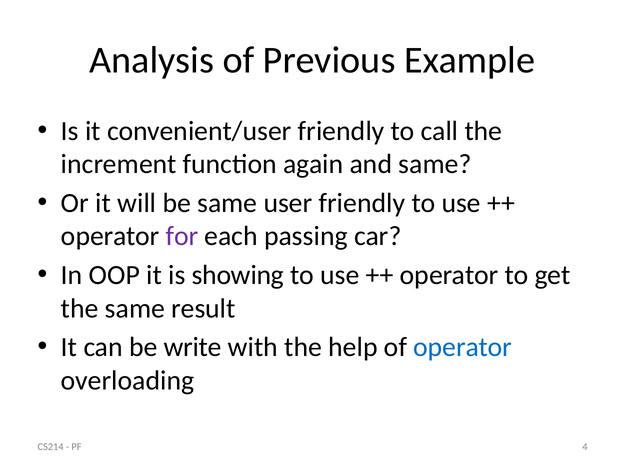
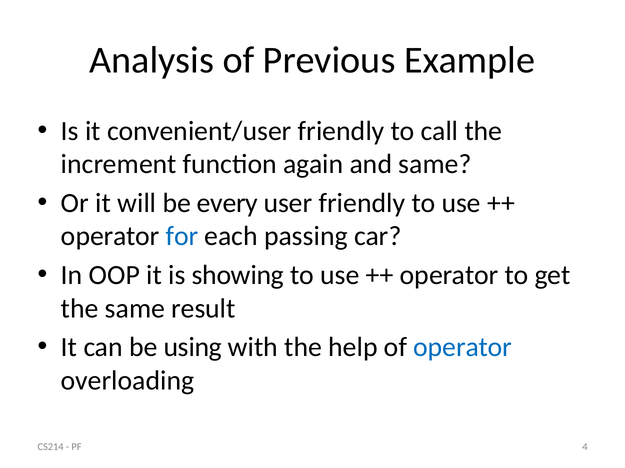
be same: same -> every
for colour: purple -> blue
write: write -> using
